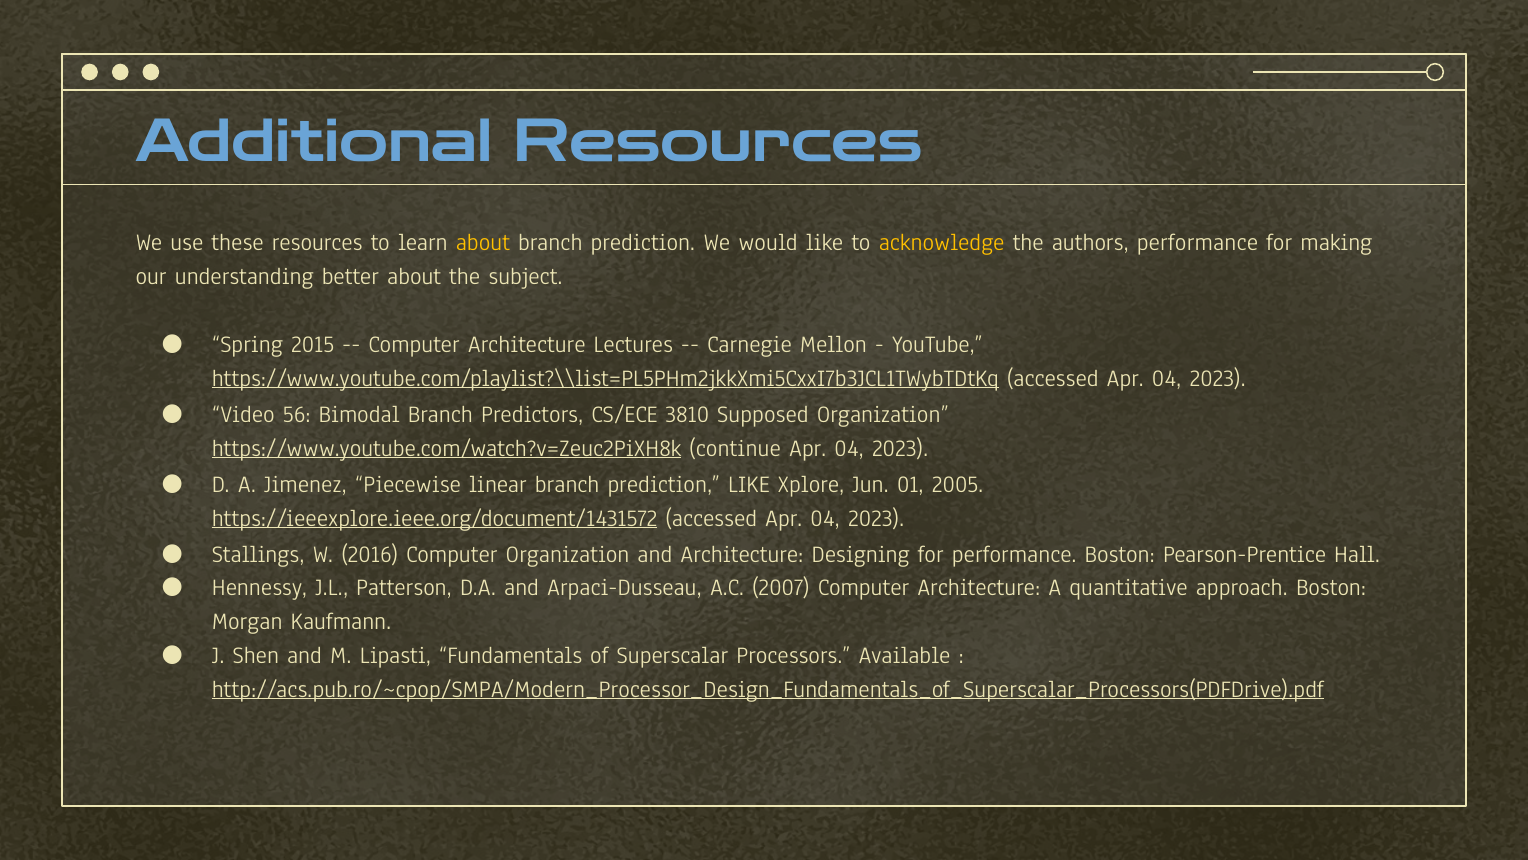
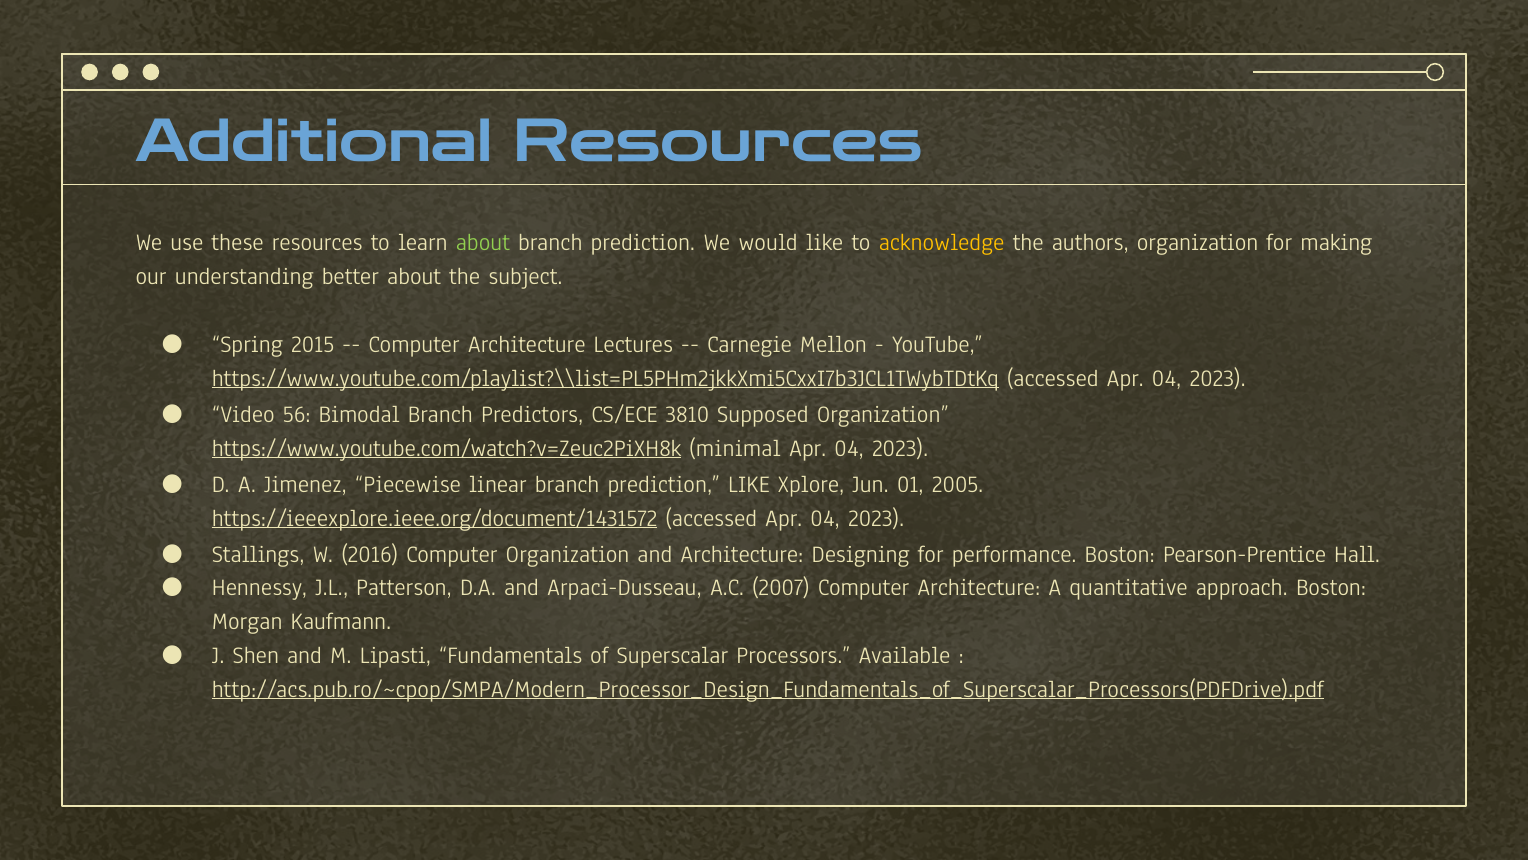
about at (483, 243) colour: yellow -> light green
authors performance: performance -> organization
continue: continue -> minimal
